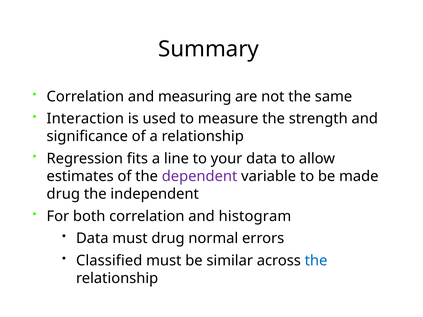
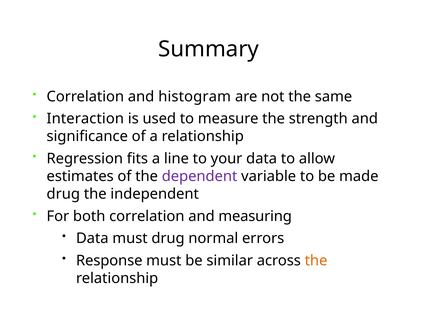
measuring: measuring -> histogram
histogram: histogram -> measuring
Classified: Classified -> Response
the at (316, 261) colour: blue -> orange
